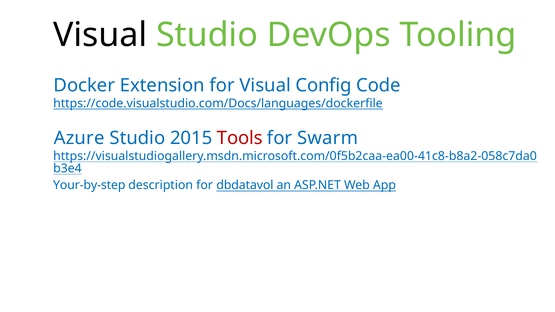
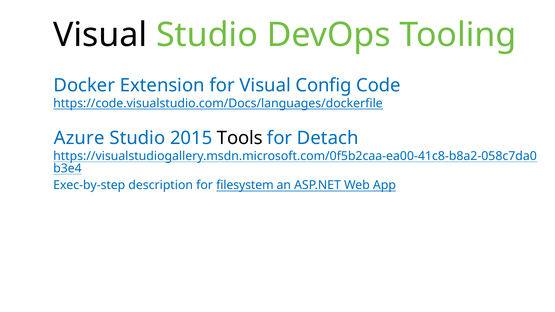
Tools colour: red -> black
Swarm: Swarm -> Detach
Your-by-step: Your-by-step -> Exec-by-step
dbdatavol: dbdatavol -> filesystem
